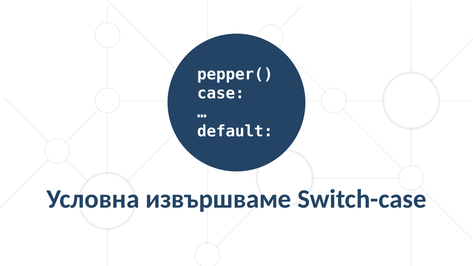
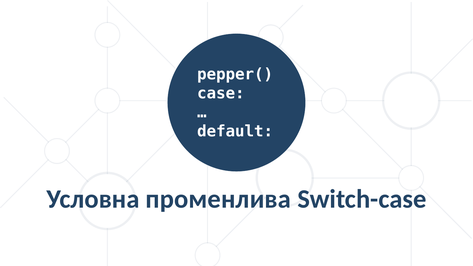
извършваме: извършваме -> променлива
